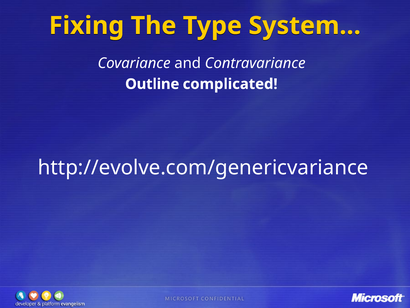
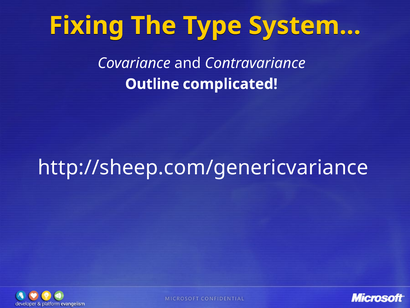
http://evolve.com/genericvariance: http://evolve.com/genericvariance -> http://sheep.com/genericvariance
